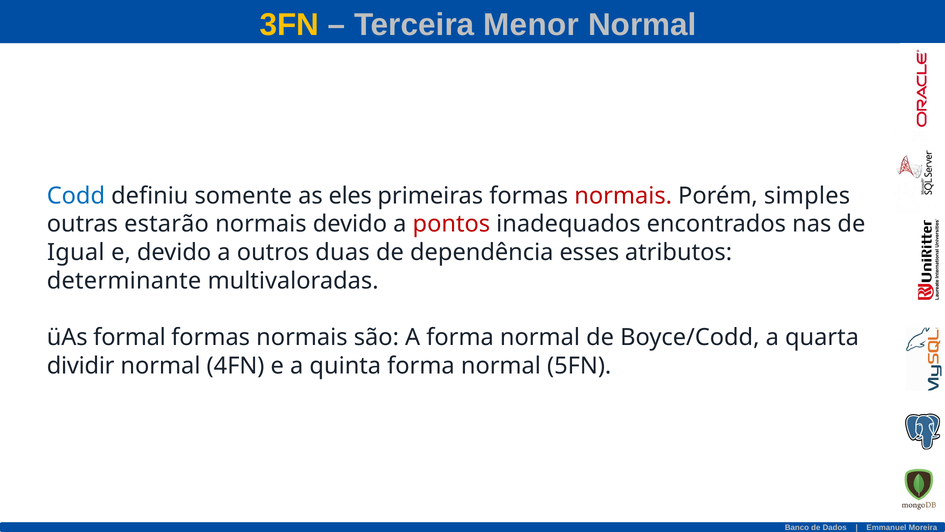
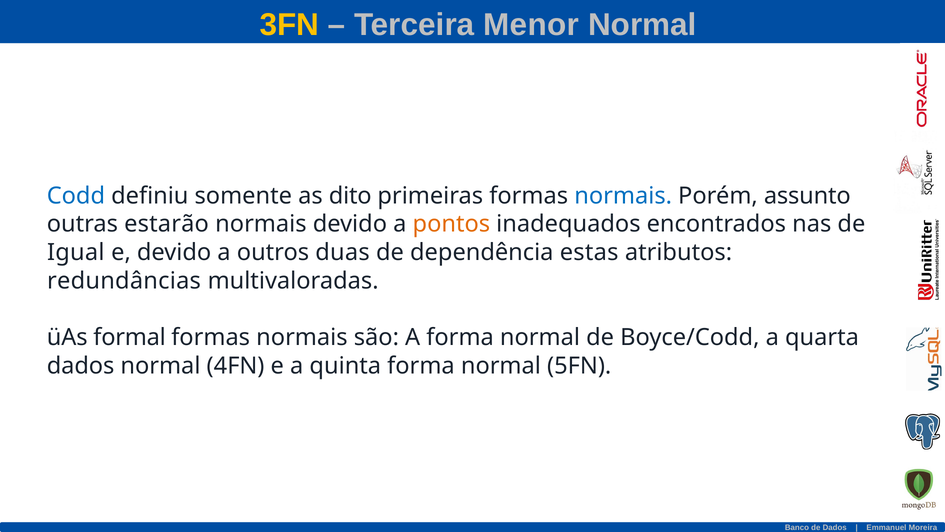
eles: eles -> dito
normais at (623, 196) colour: red -> blue
simples: simples -> assunto
pontos colour: red -> orange
esses: esses -> estas
determinante: determinante -> redundâncias
dividir at (81, 366): dividir -> dados
